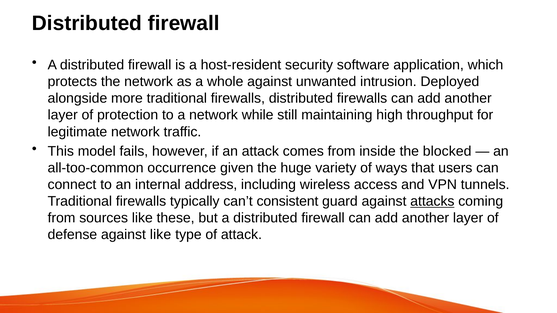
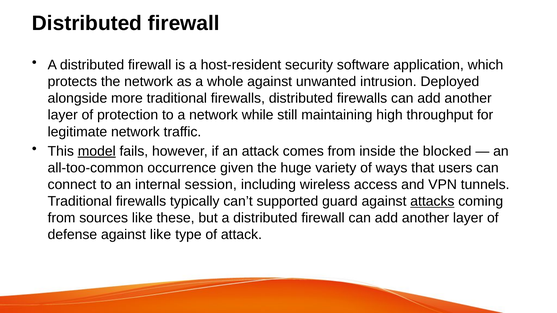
model underline: none -> present
address: address -> session
consistent: consistent -> supported
